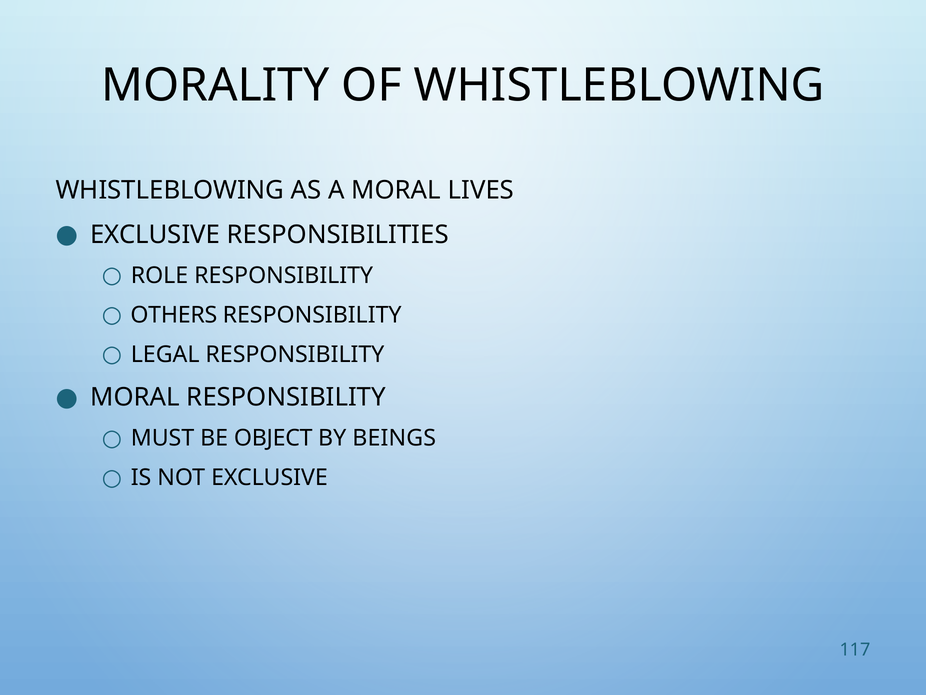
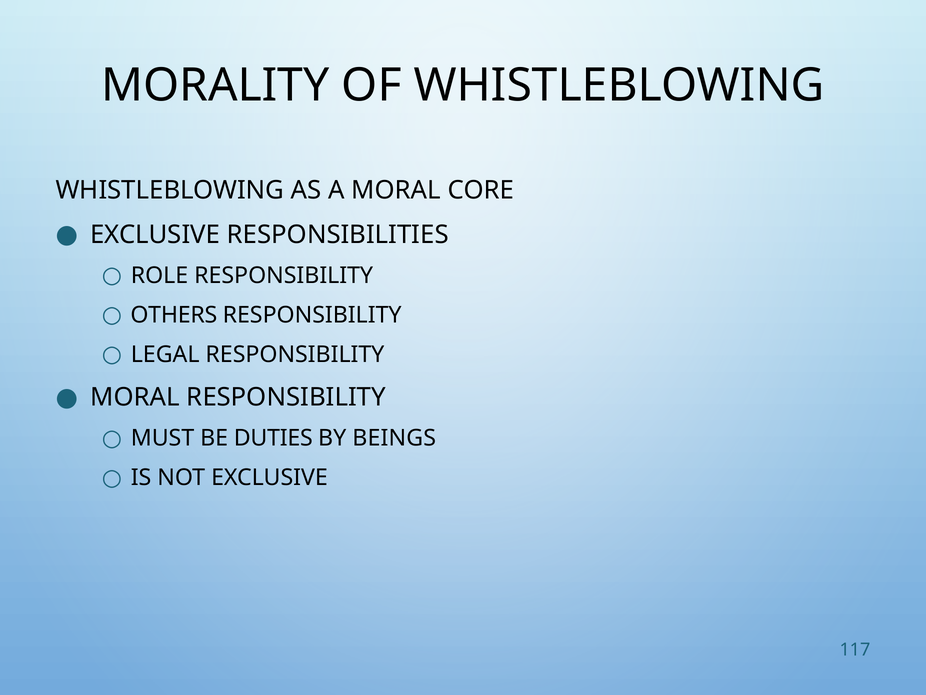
LIVES: LIVES -> CORE
OBJECT: OBJECT -> DUTIES
